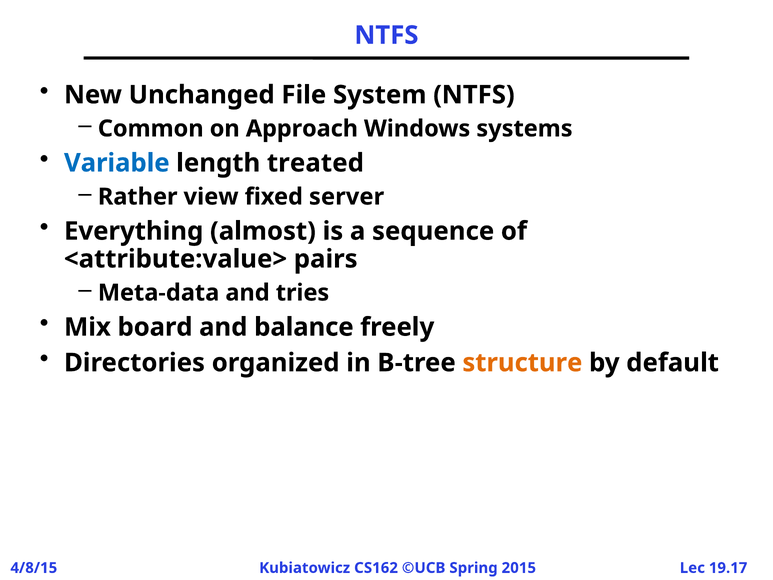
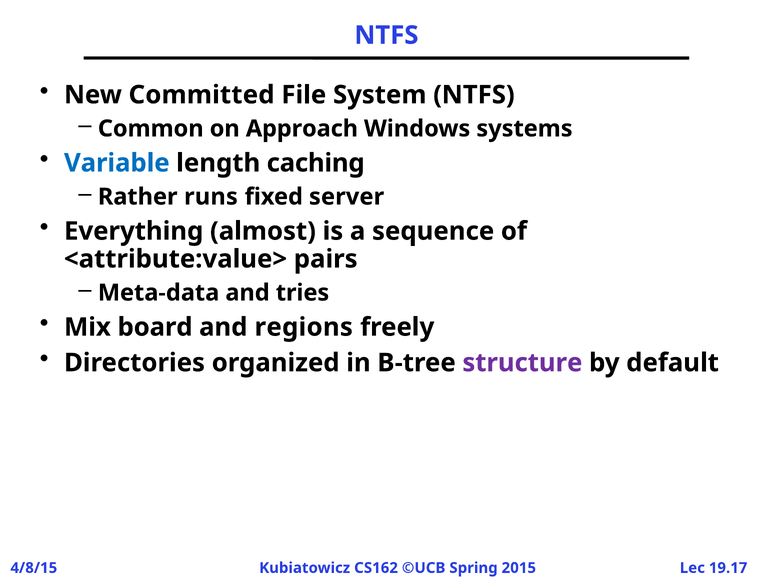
Unchanged: Unchanged -> Committed
treated: treated -> caching
view: view -> runs
balance: balance -> regions
structure colour: orange -> purple
